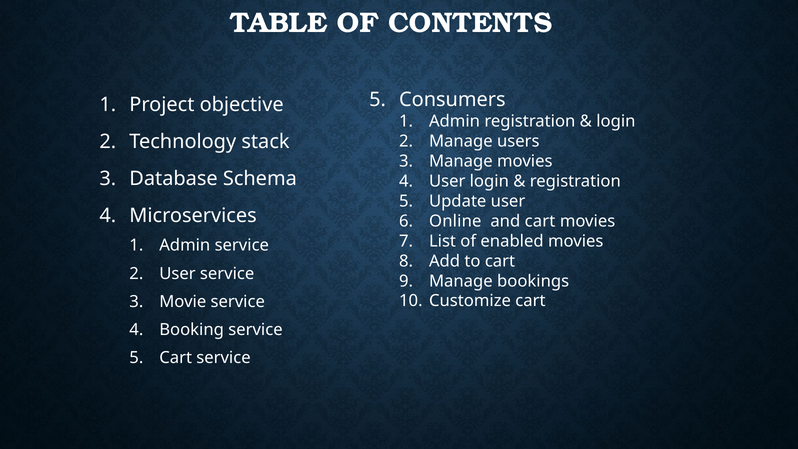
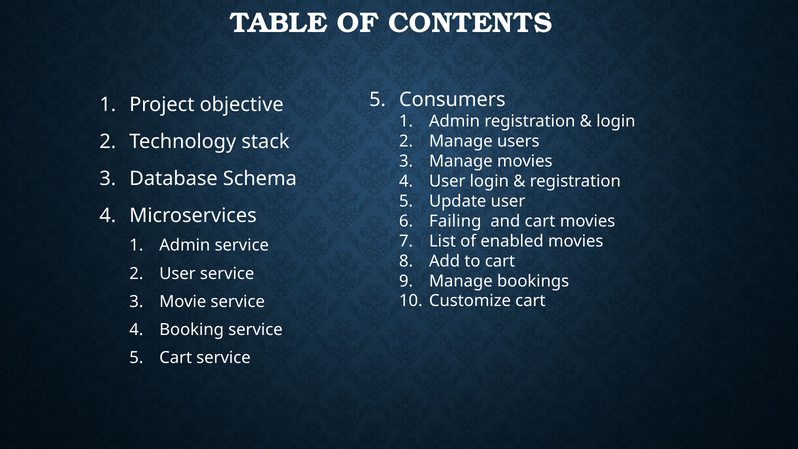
Online: Online -> Failing
